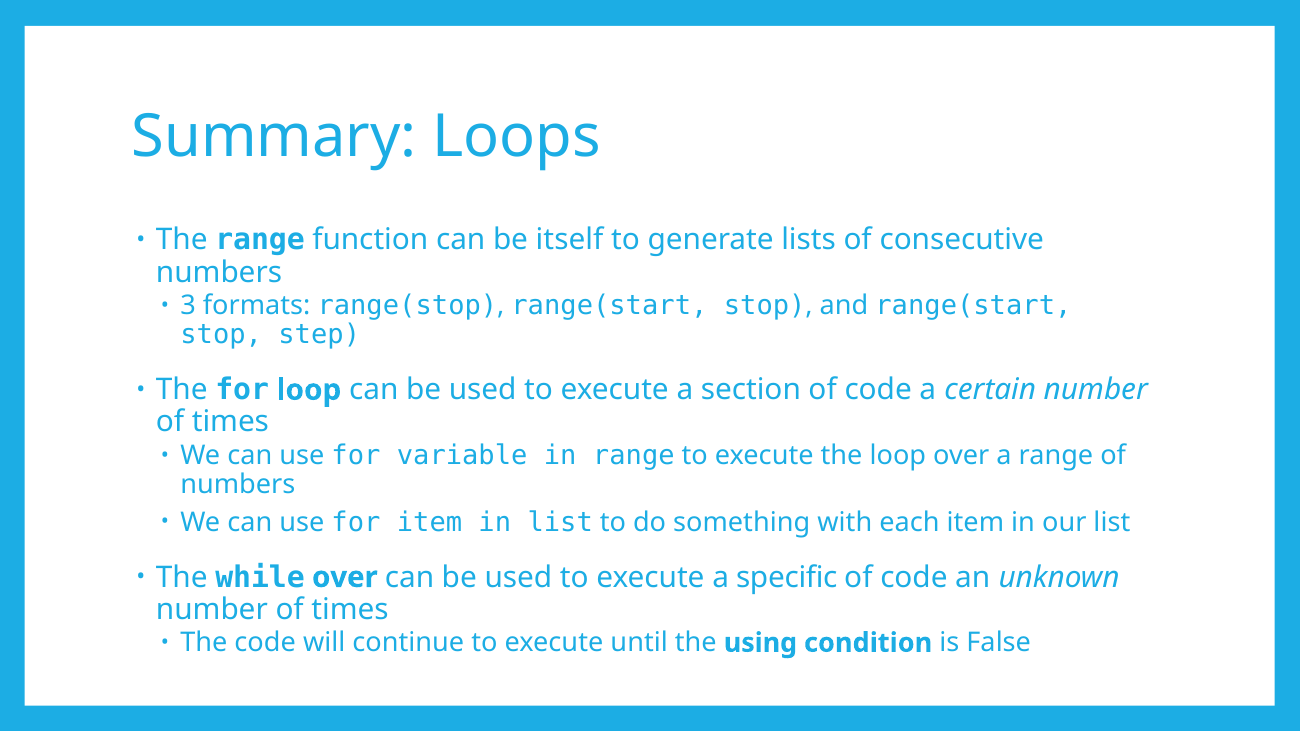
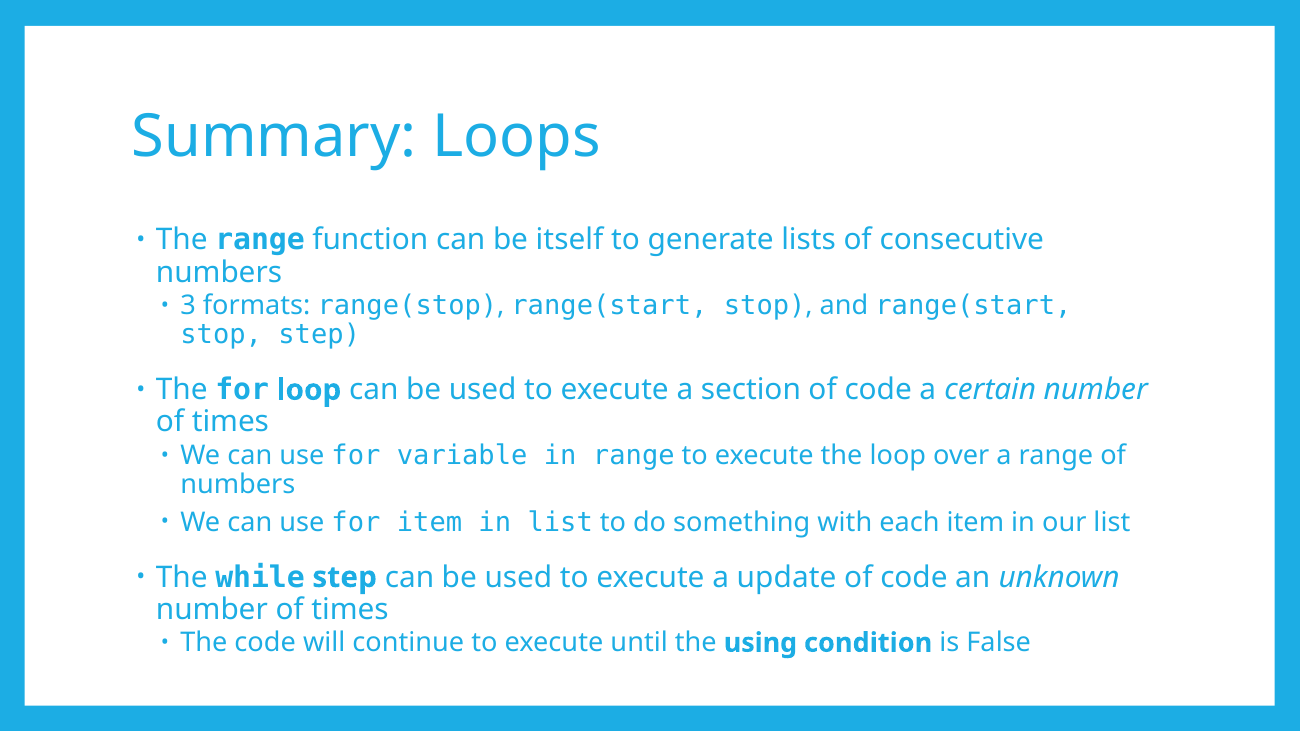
while over: over -> step
specific: specific -> update
